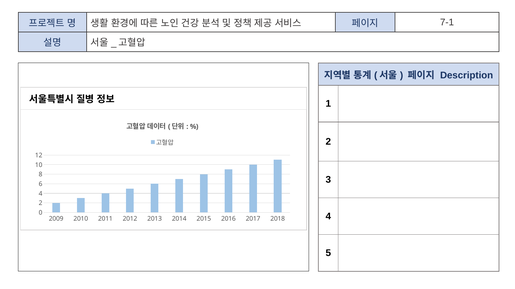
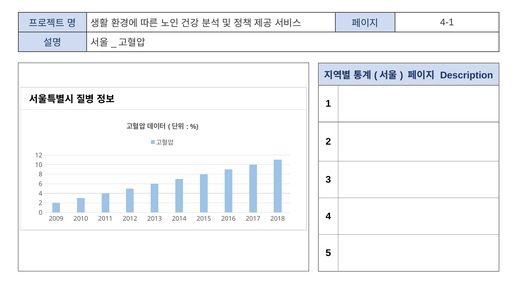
7-1: 7-1 -> 4-1
